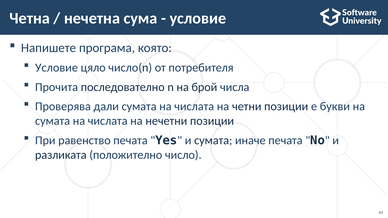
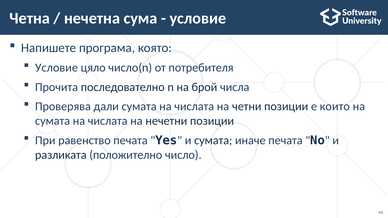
букви: букви -> които
